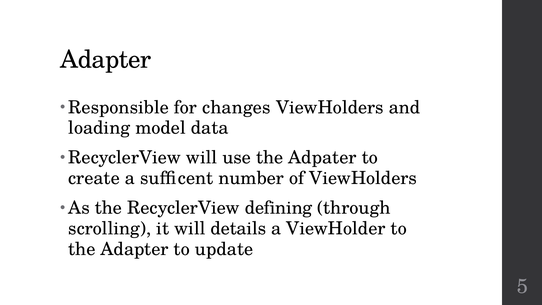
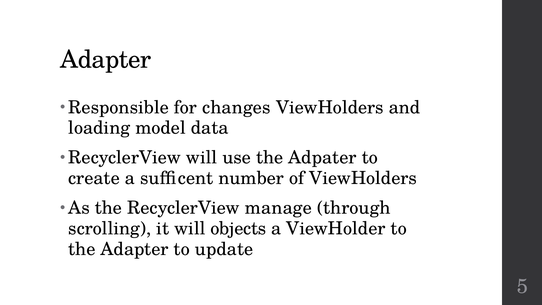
defining: defining -> manage
details: details -> objects
